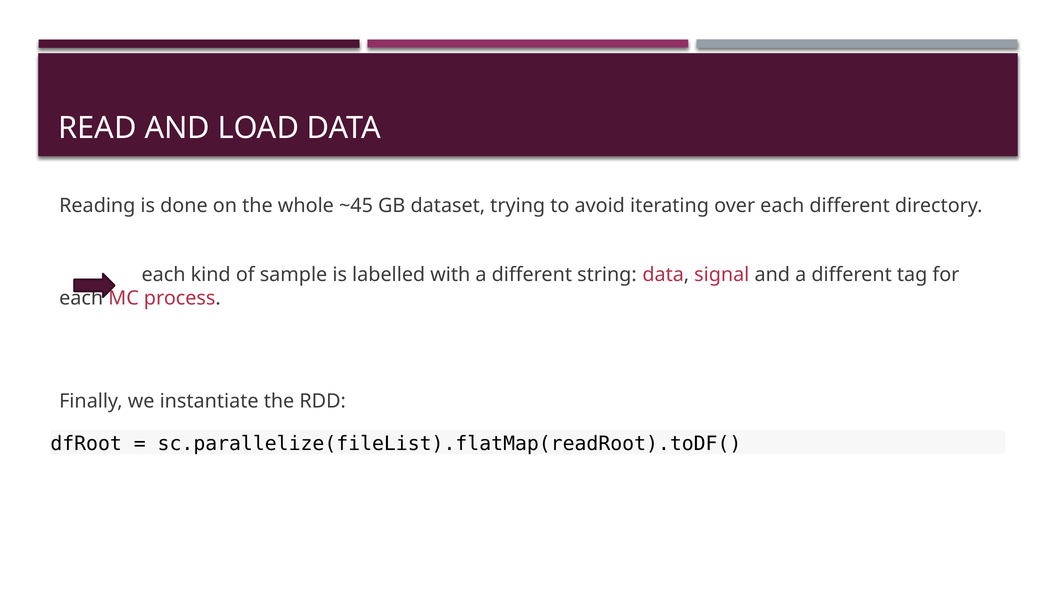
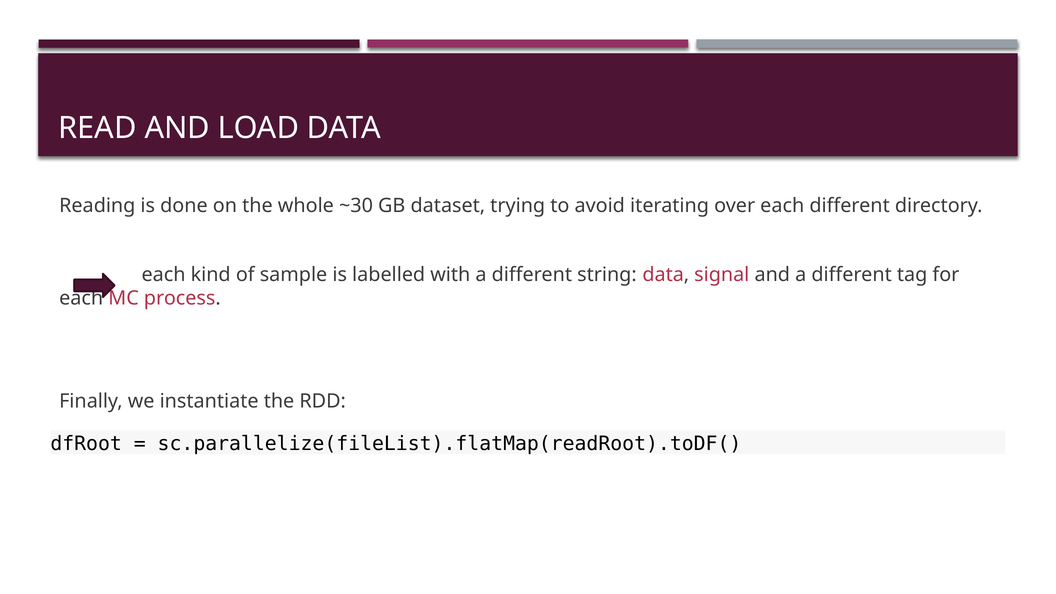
~45: ~45 -> ~30
